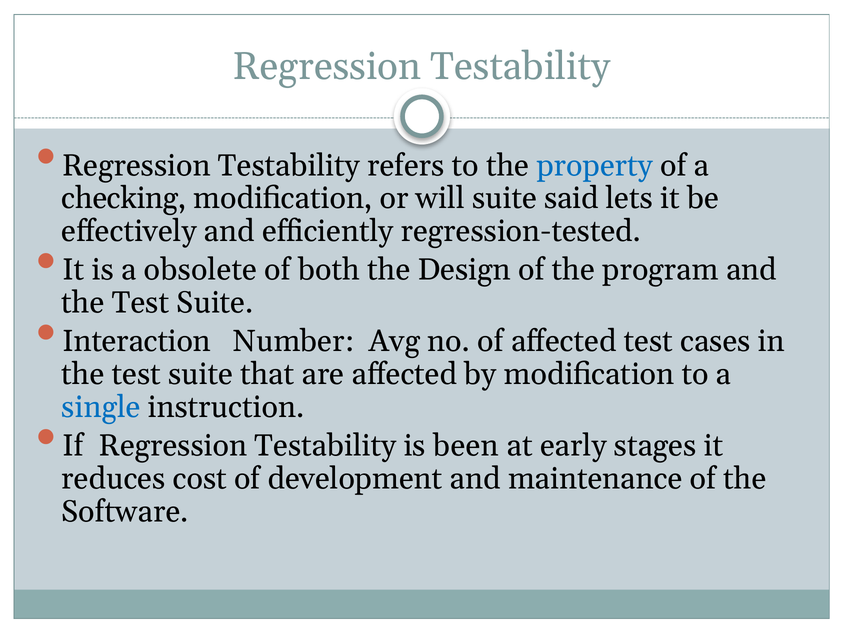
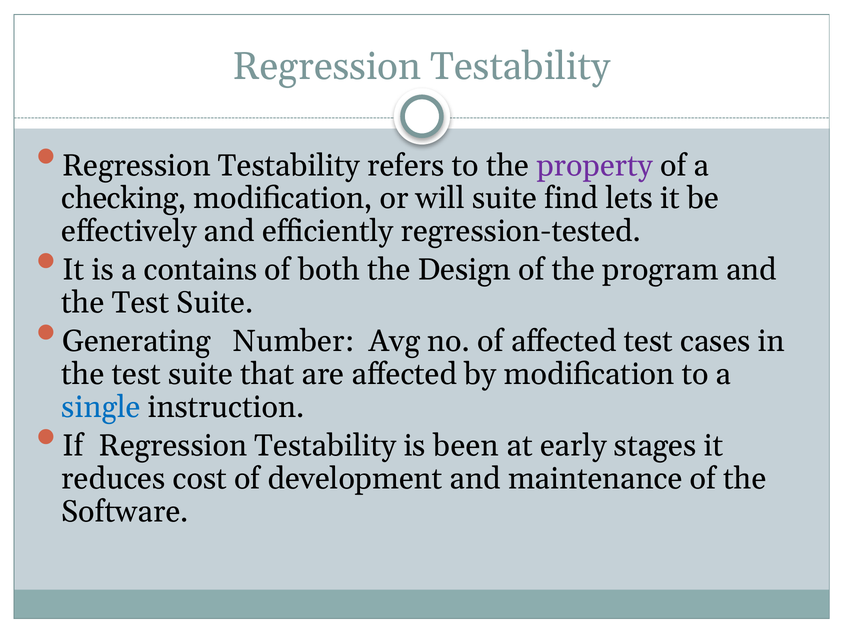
property colour: blue -> purple
said: said -> find
obsolete: obsolete -> contains
Interaction: Interaction -> Generating
